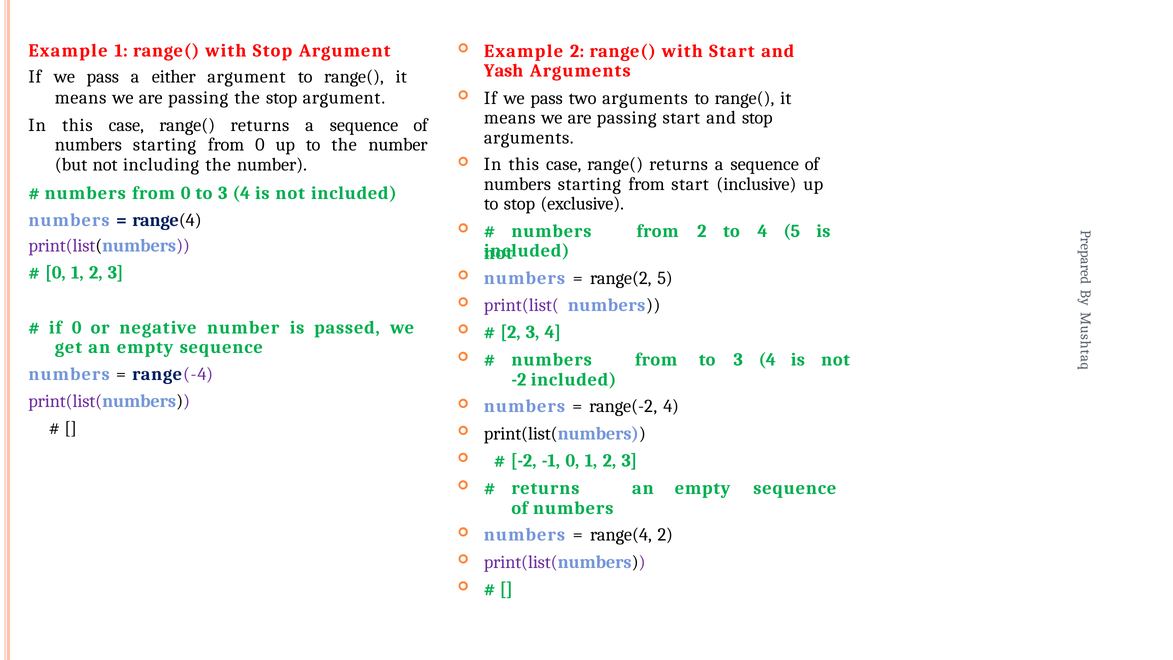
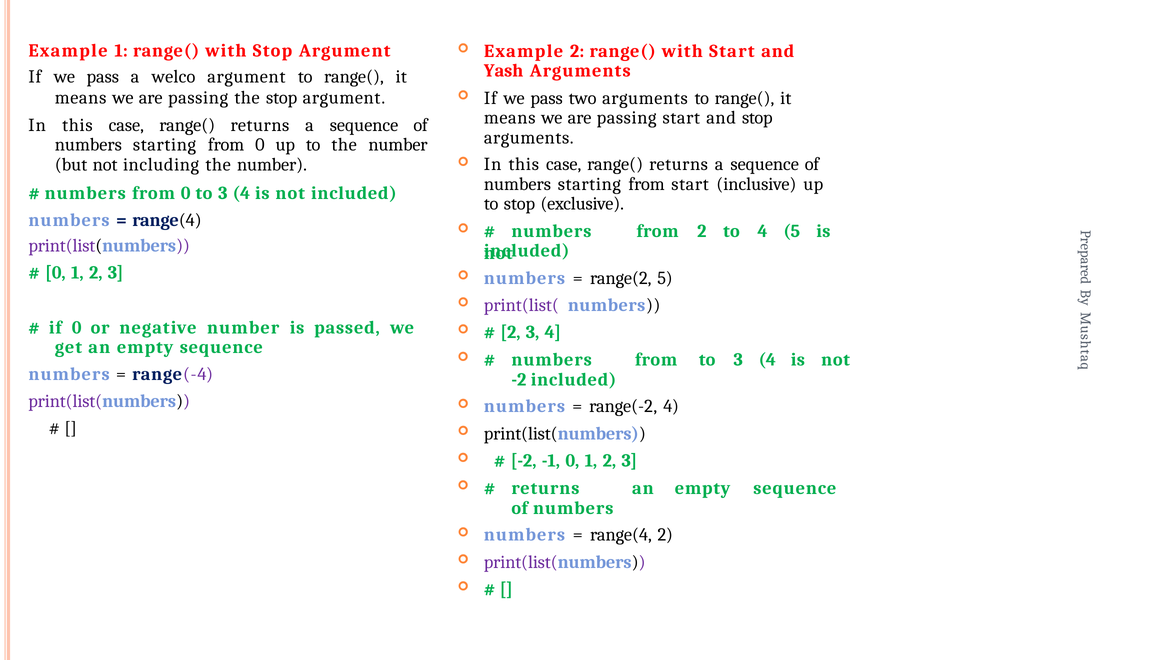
either: either -> welco
